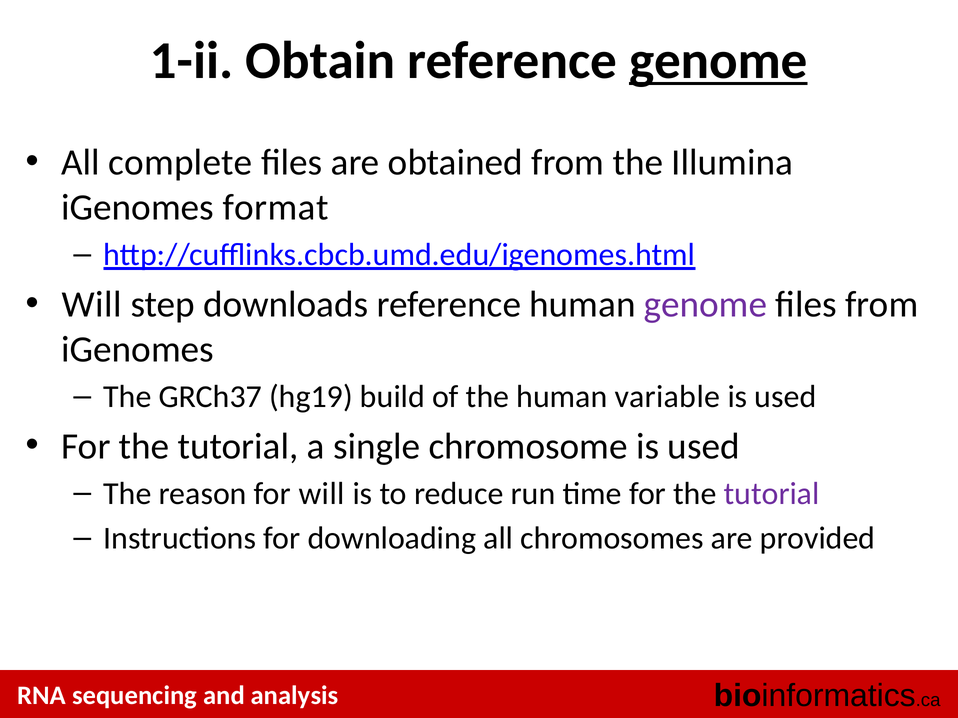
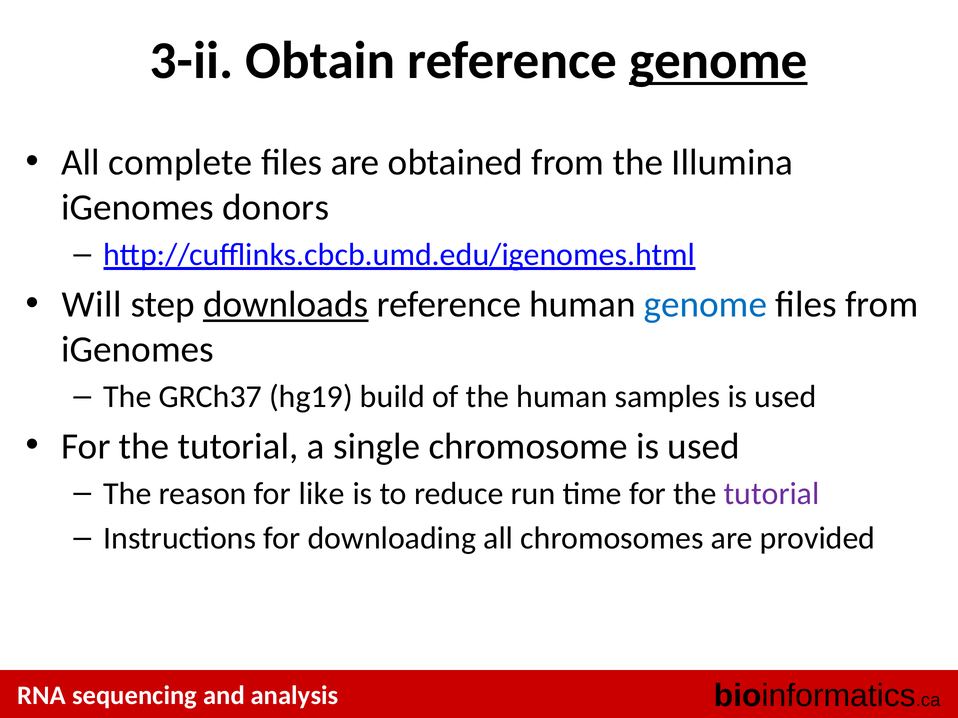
1-ii: 1-ii -> 3-ii
format: format -> donors
downloads underline: none -> present
genome at (706, 305) colour: purple -> blue
variable: variable -> samples
for will: will -> like
